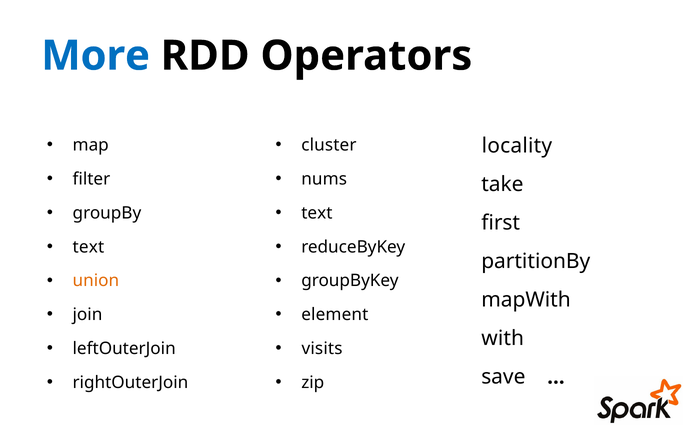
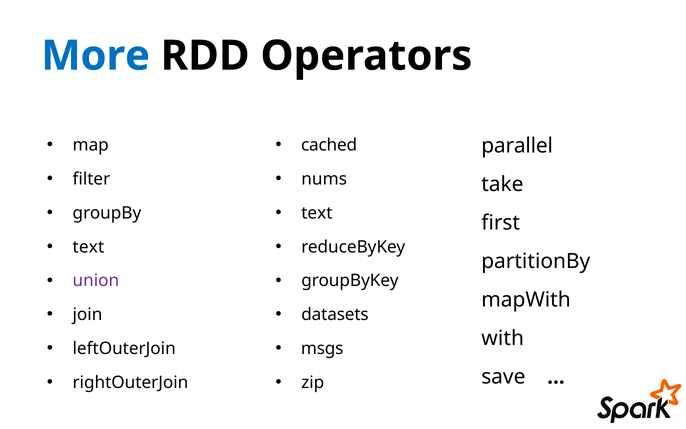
cluster: cluster -> cached
locality: locality -> parallel
union colour: orange -> purple
element: element -> datasets
visits: visits -> msgs
